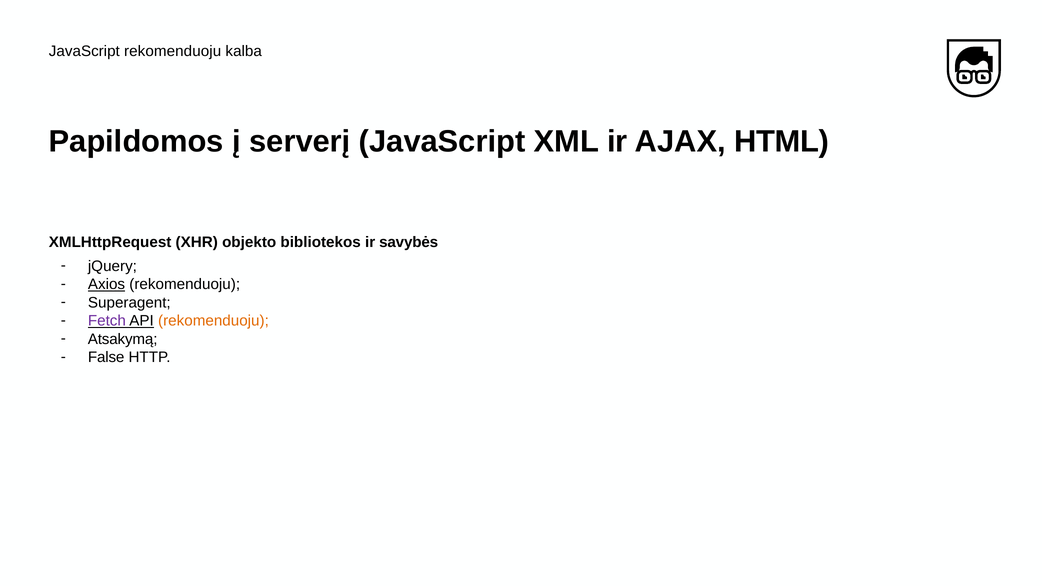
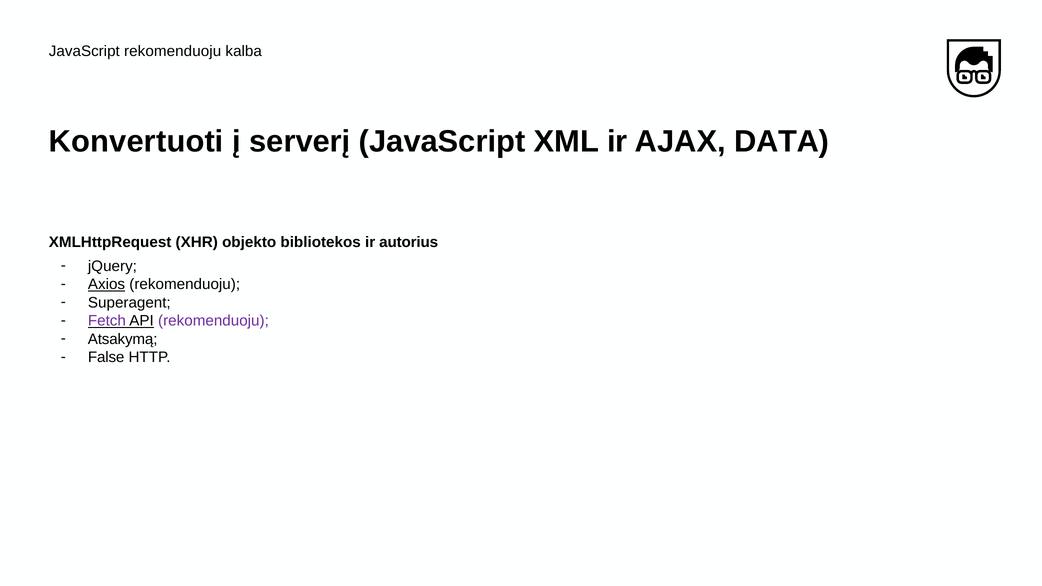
Papildomos: Papildomos -> Konvertuoti
HTML: HTML -> DATA
savybės: savybės -> autorius
rekomenduoju at (213, 321) colour: orange -> purple
